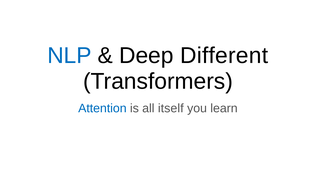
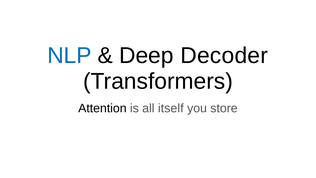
Different: Different -> Decoder
Attention colour: blue -> black
learn: learn -> store
